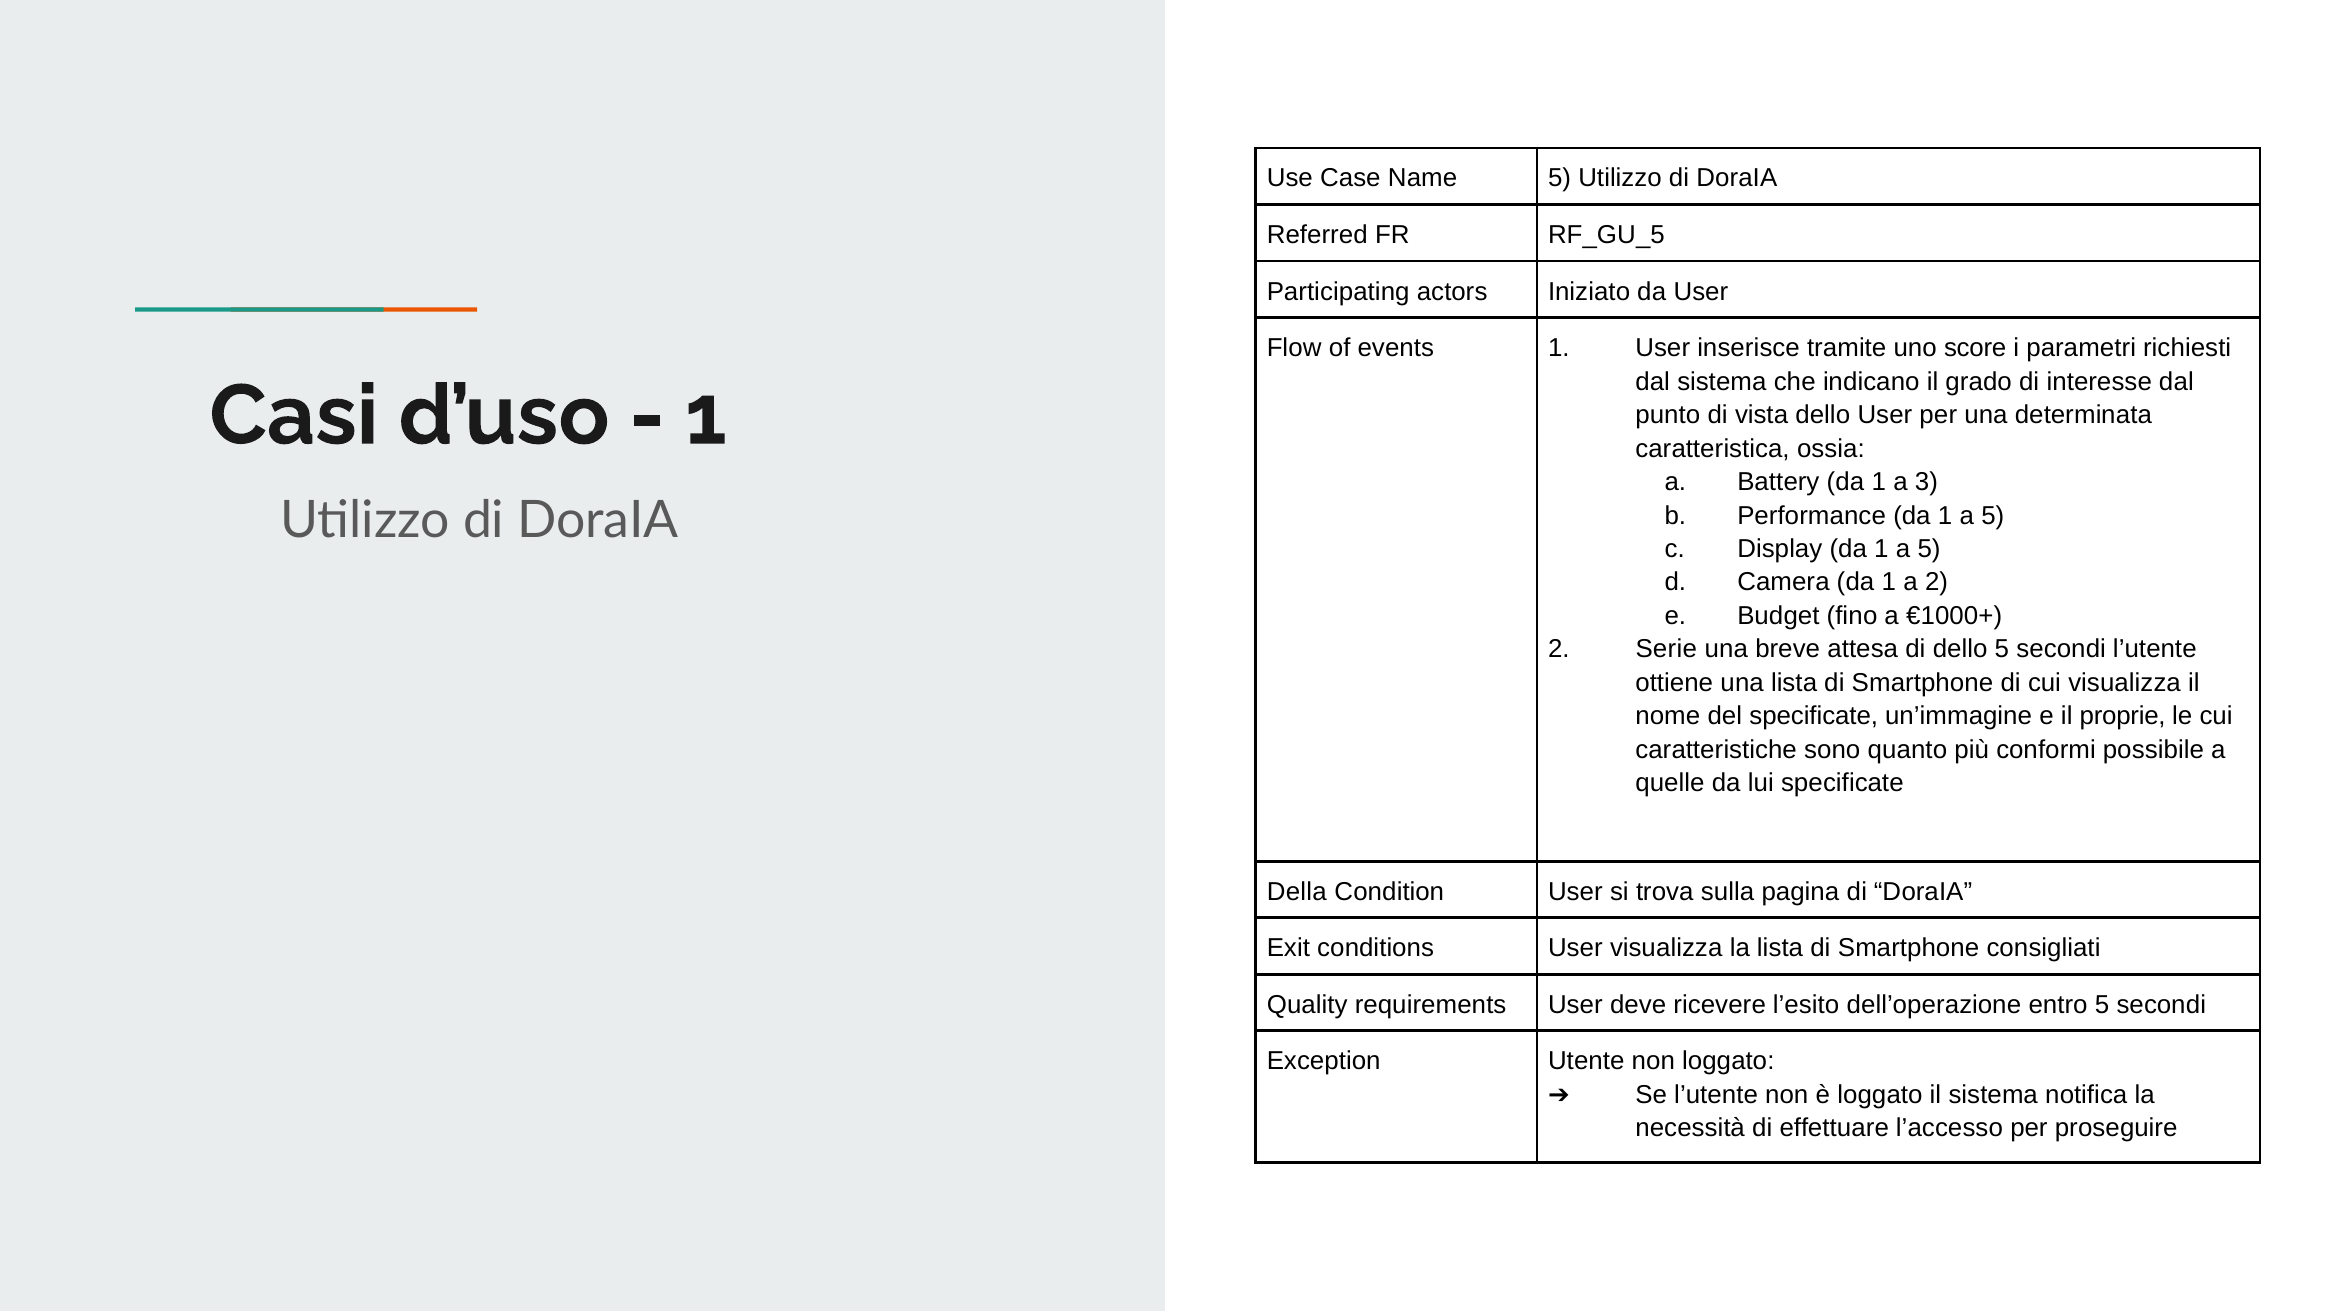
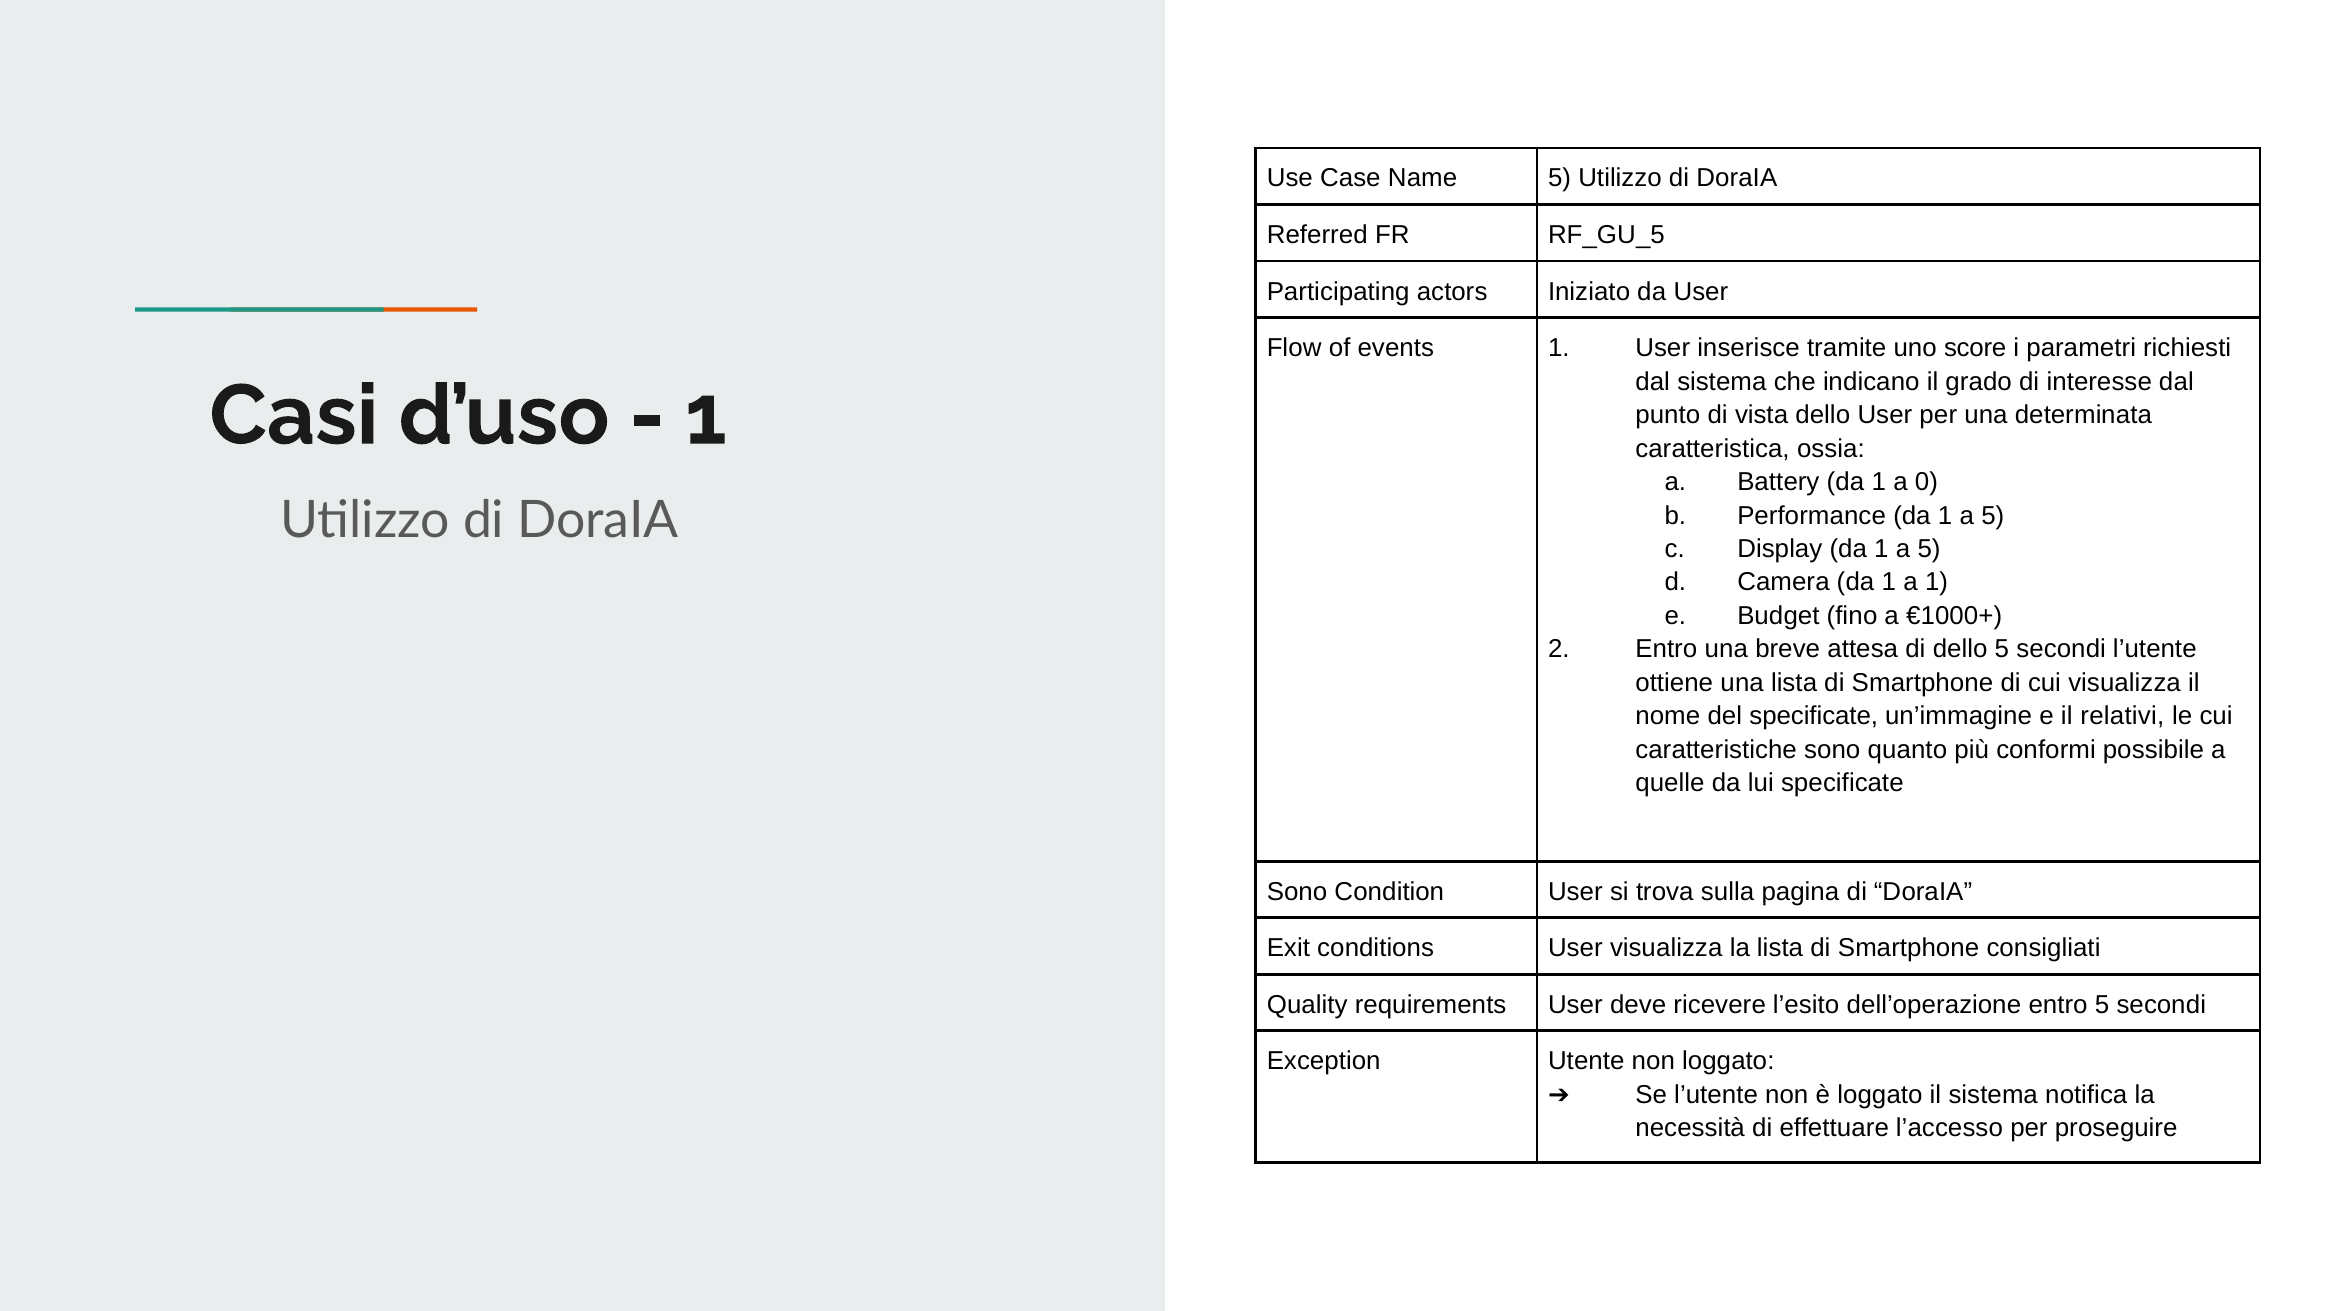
3: 3 -> 0
a 2: 2 -> 1
Serie at (1666, 649): Serie -> Entro
proprie: proprie -> relativi
Della at (1297, 892): Della -> Sono
